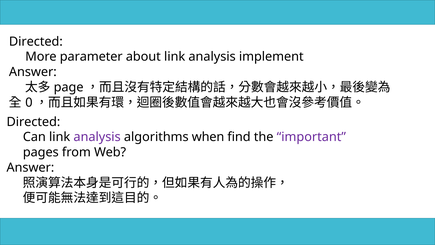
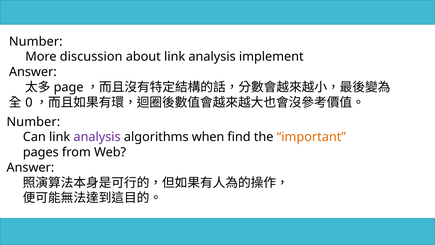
Directed at (36, 41): Directed -> Number
parameter: parameter -> discussion
Directed at (33, 122): Directed -> Number
important colour: purple -> orange
